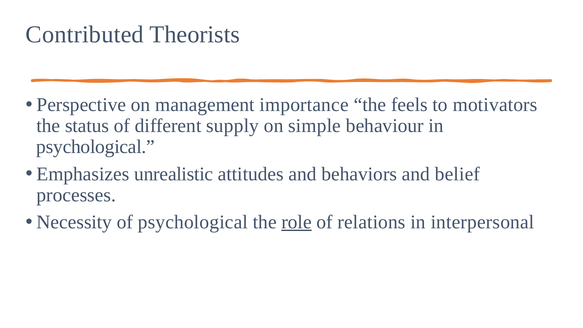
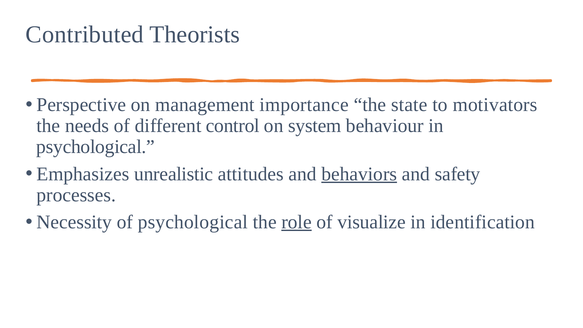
feels: feels -> state
status: status -> needs
supply: supply -> control
simple: simple -> system
behaviors underline: none -> present
belief: belief -> safety
relations: relations -> visualize
interpersonal: interpersonal -> identification
